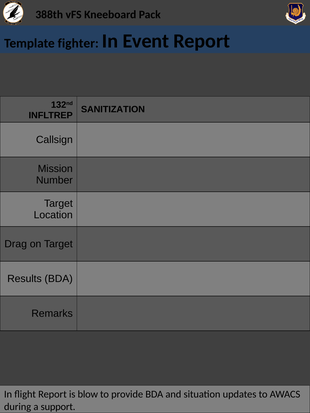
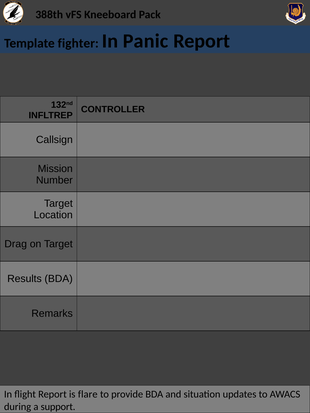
Event: Event -> Panic
SANITIZATION: SANITIZATION -> CONTROLLER
blow: blow -> flare
